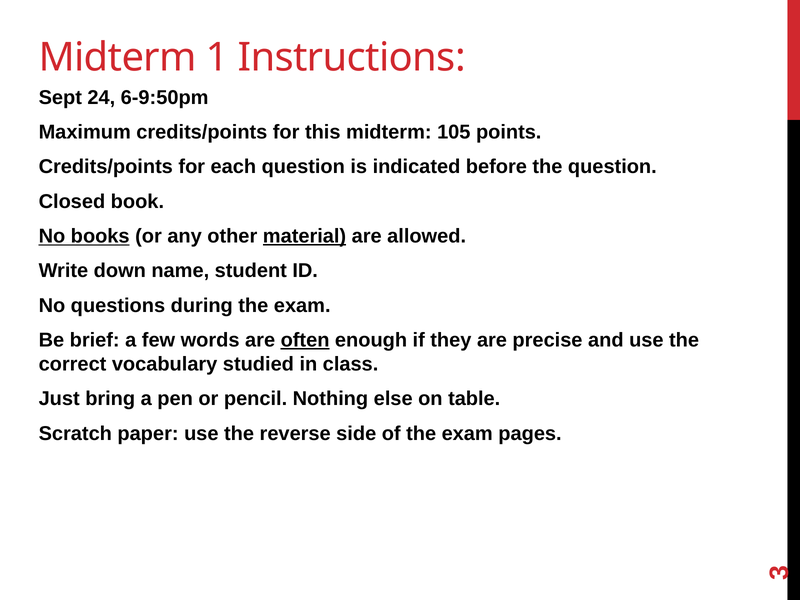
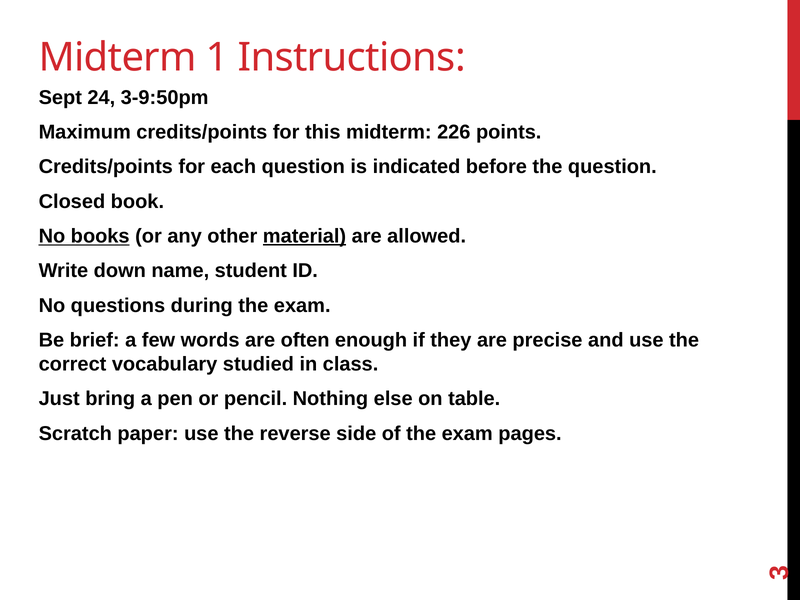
6-9:50pm: 6-9:50pm -> 3-9:50pm
105: 105 -> 226
often underline: present -> none
